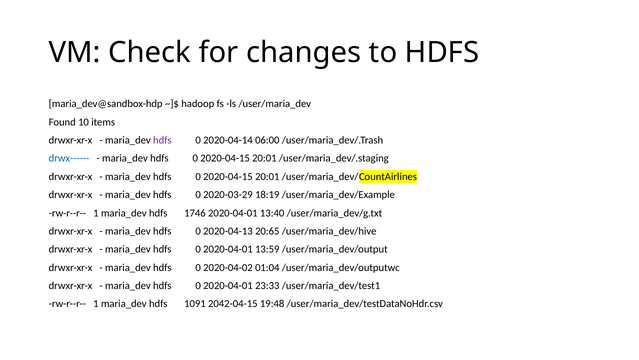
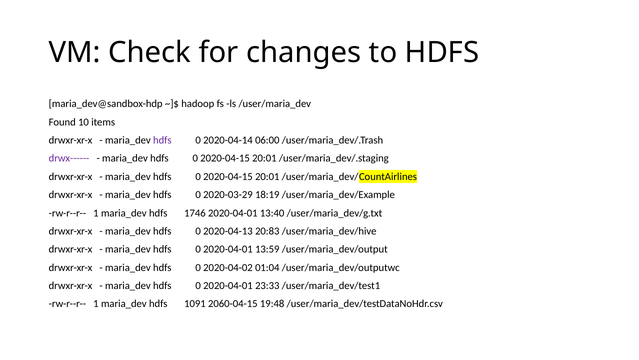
drwx------ colour: blue -> purple
20:65: 20:65 -> 20:83
2042-04-15: 2042-04-15 -> 2060-04-15
